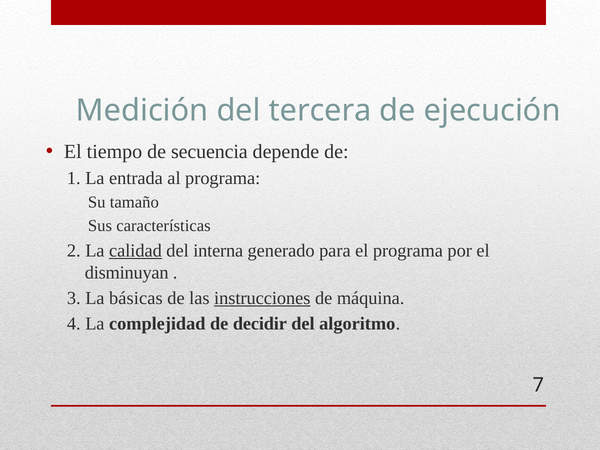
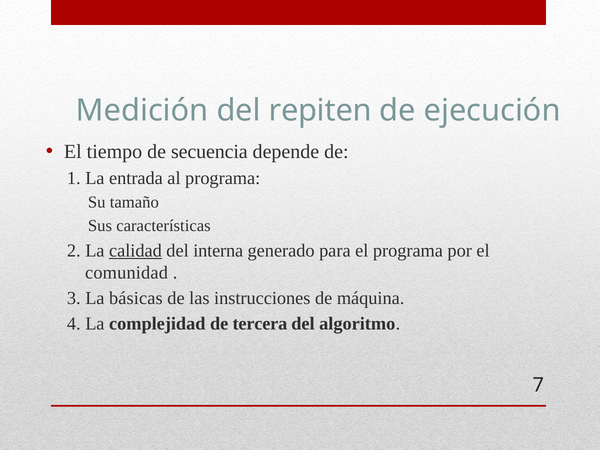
tercera: tercera -> repiten
disminuyan: disminuyan -> comunidad
instrucciones underline: present -> none
decidir: decidir -> tercera
